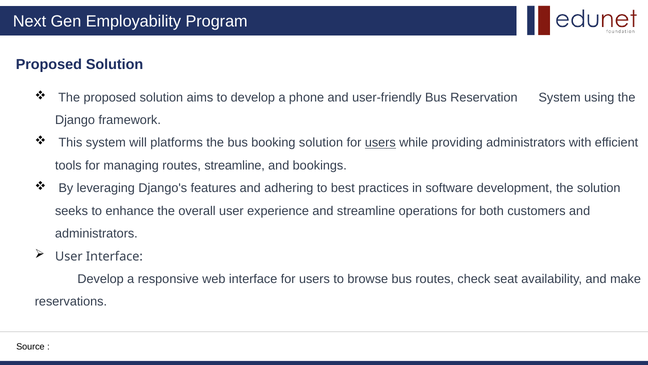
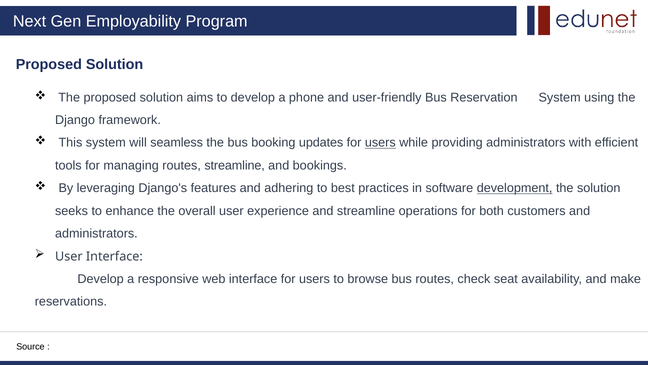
platforms: platforms -> seamless
booking solution: solution -> updates
development underline: none -> present
